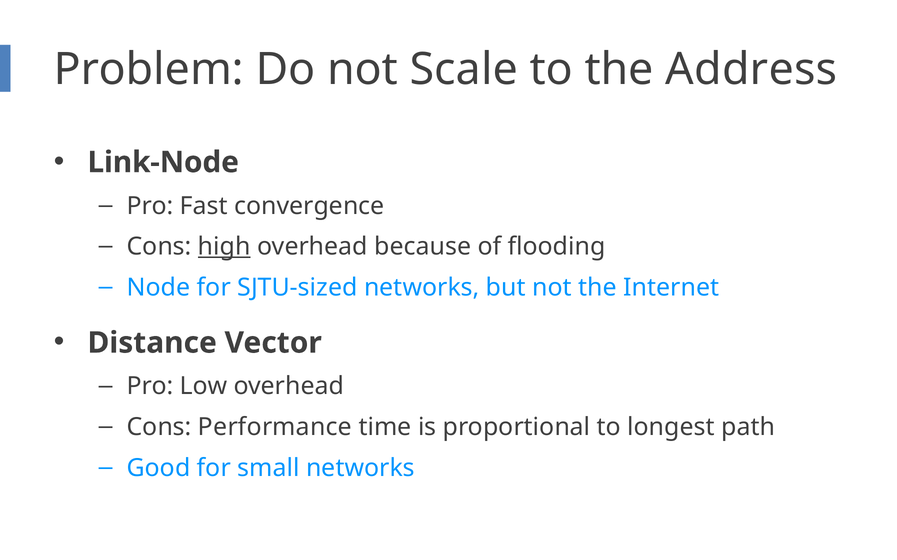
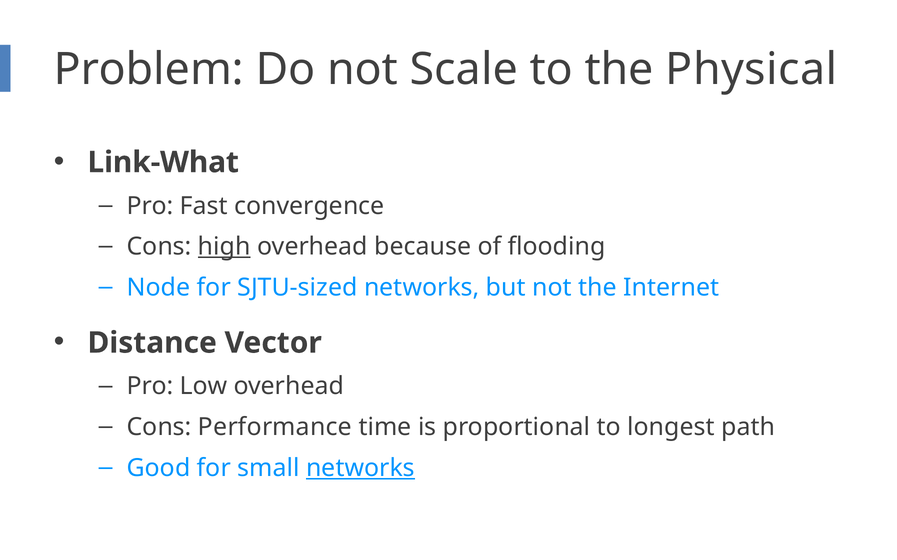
Address: Address -> Physical
Link-Node: Link-Node -> Link-What
networks at (360, 468) underline: none -> present
